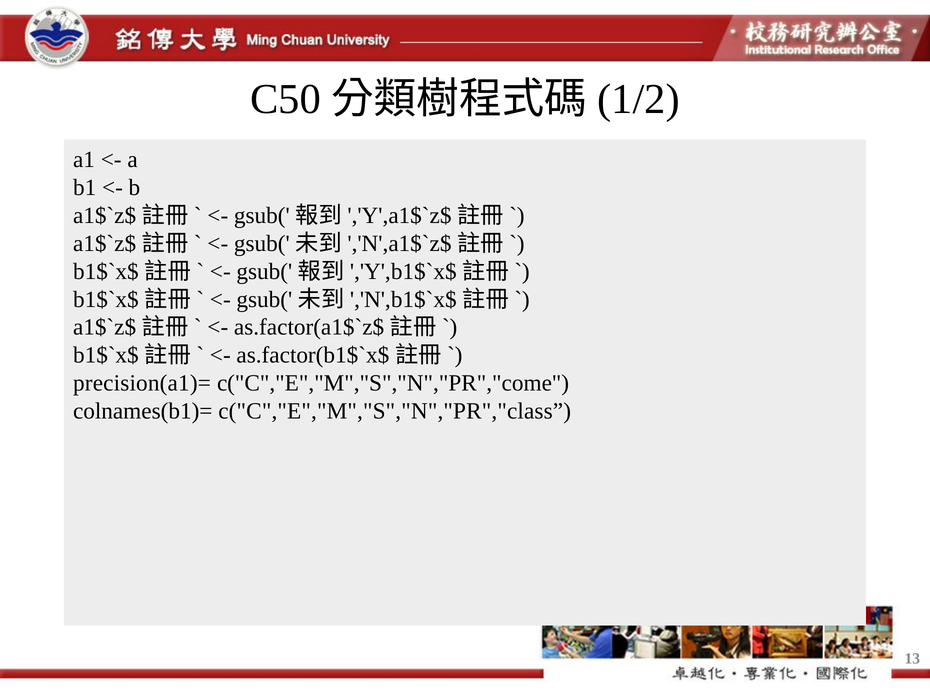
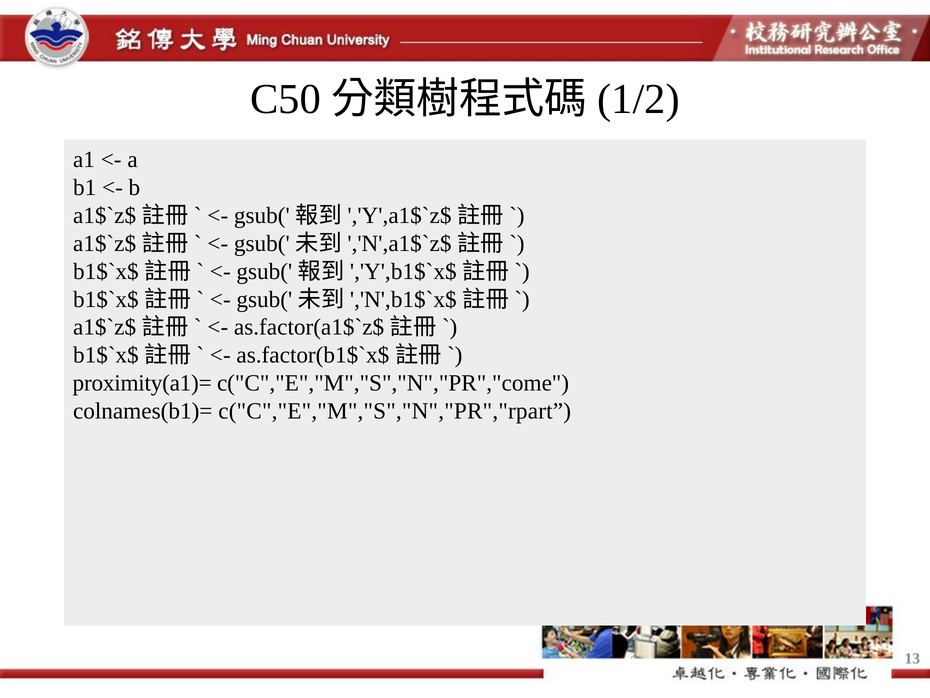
precision(a1)=: precision(a1)= -> proximity(a1)=
c("C","E","M","S","N","PR","class: c("C","E","M","S","N","PR","class -> c("C","E","M","S","N","PR","rpart
